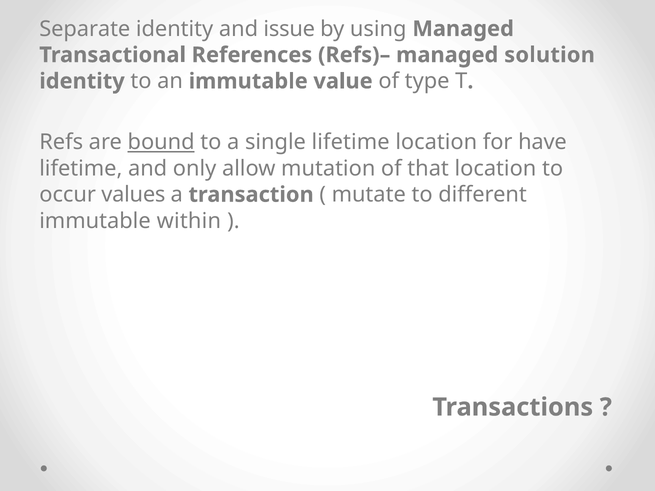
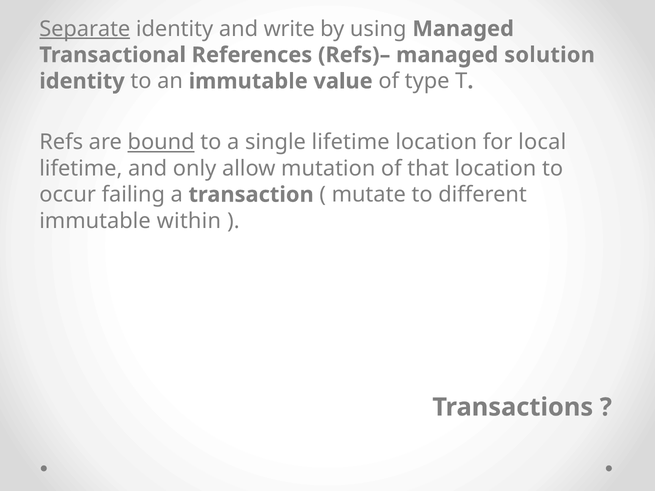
Separate underline: none -> present
issue: issue -> write
have: have -> local
values: values -> failing
